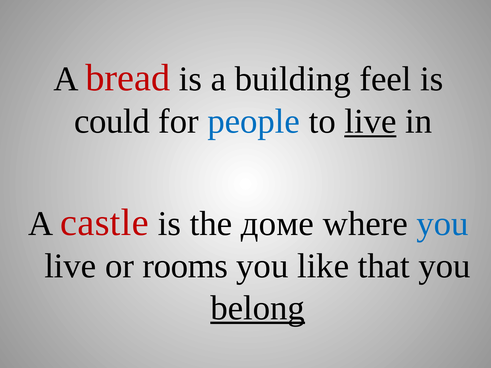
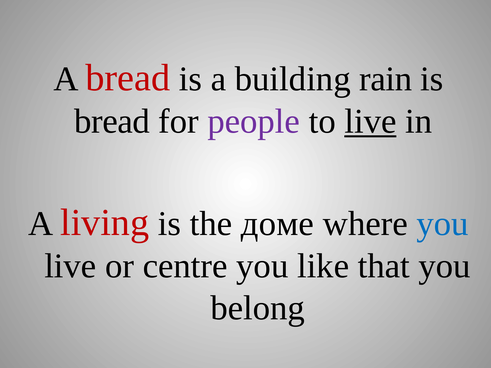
feel: feel -> rain
could at (112, 121): could -> bread
people colour: blue -> purple
castle: castle -> living
rooms: rooms -> centre
belong underline: present -> none
